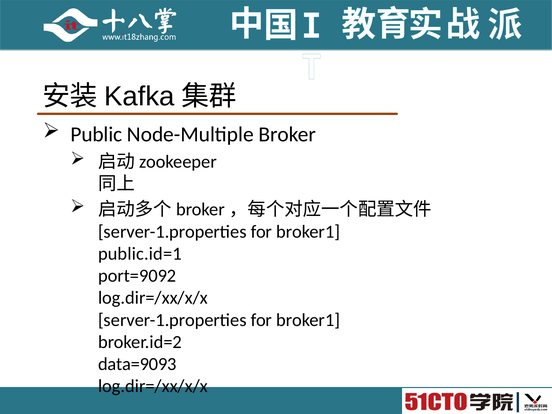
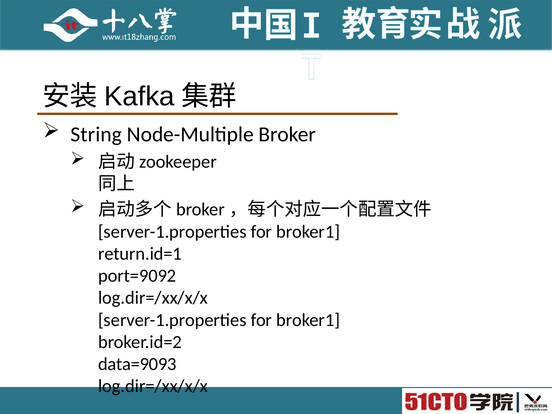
Public: Public -> String
public.id=1: public.id=1 -> return.id=1
